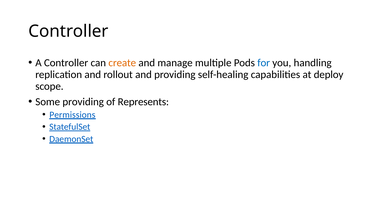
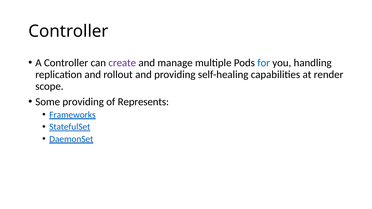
create colour: orange -> purple
deploy: deploy -> render
Permissions: Permissions -> Frameworks
